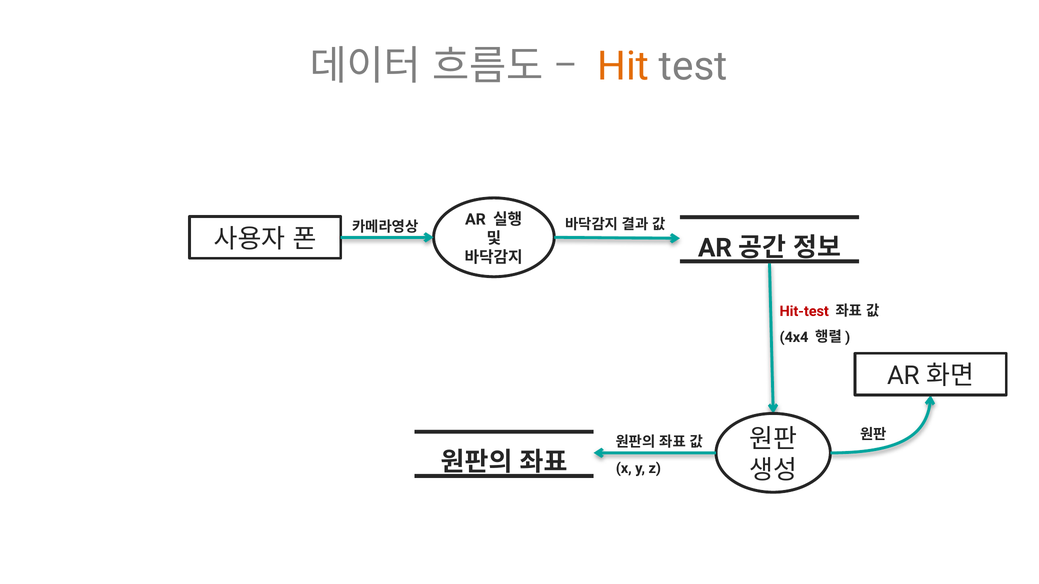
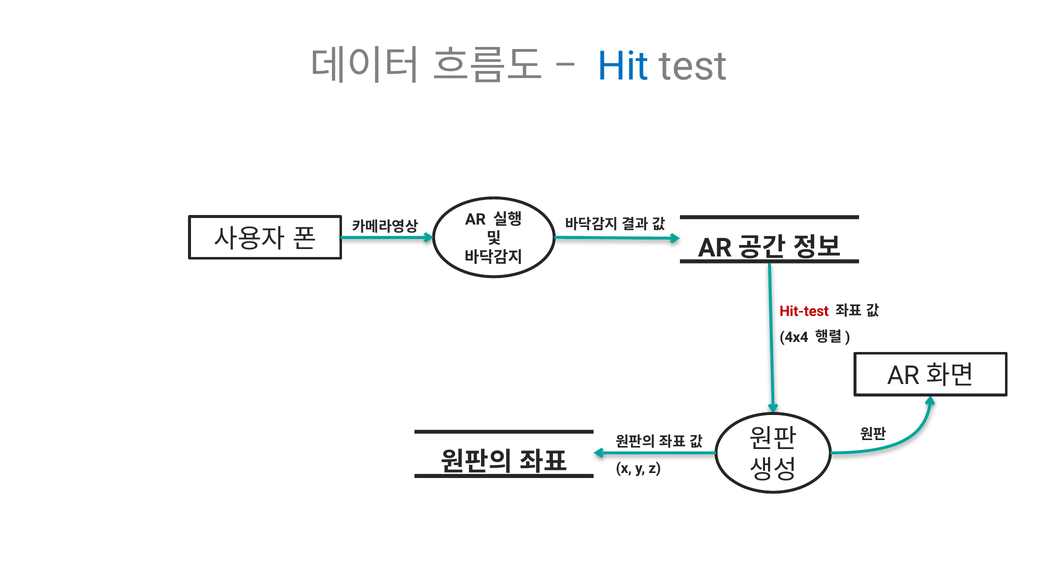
Hit colour: orange -> blue
